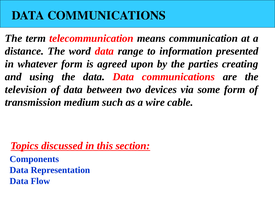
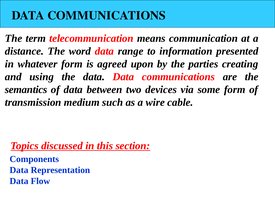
television: television -> semantics
